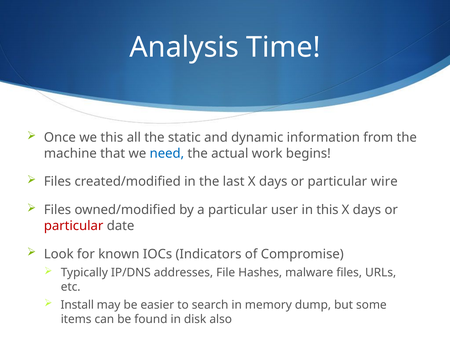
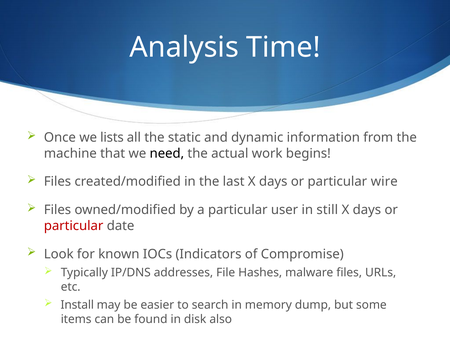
we this: this -> lists
need colour: blue -> black
in this: this -> still
